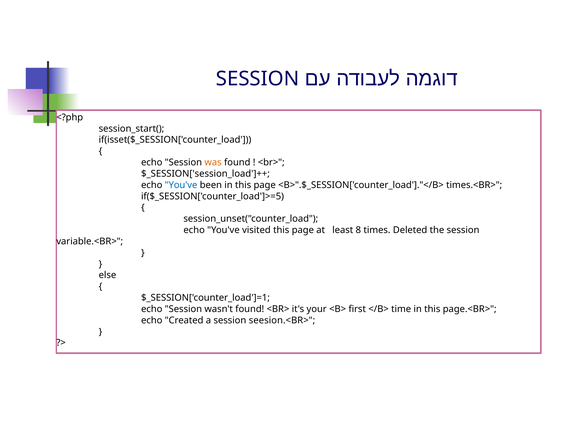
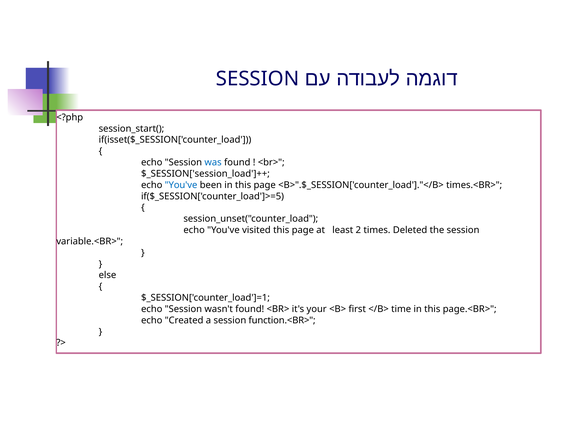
was colour: orange -> blue
8: 8 -> 2
seesion.<BR>: seesion.<BR> -> function.<BR>
